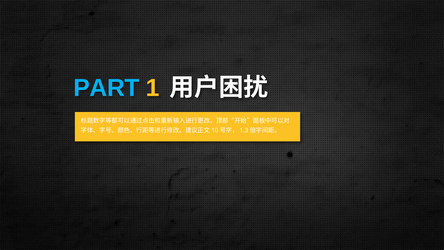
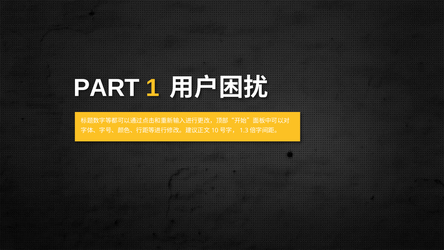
PART colour: light blue -> white
